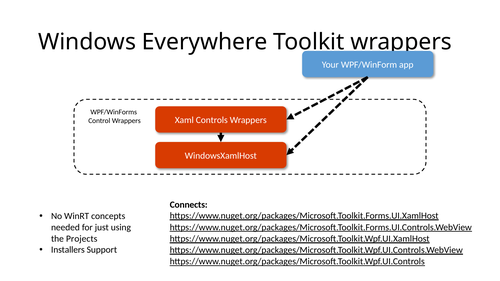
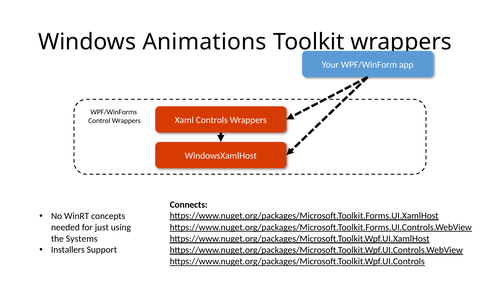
Everywhere: Everywhere -> Animations
Projects: Projects -> Systems
